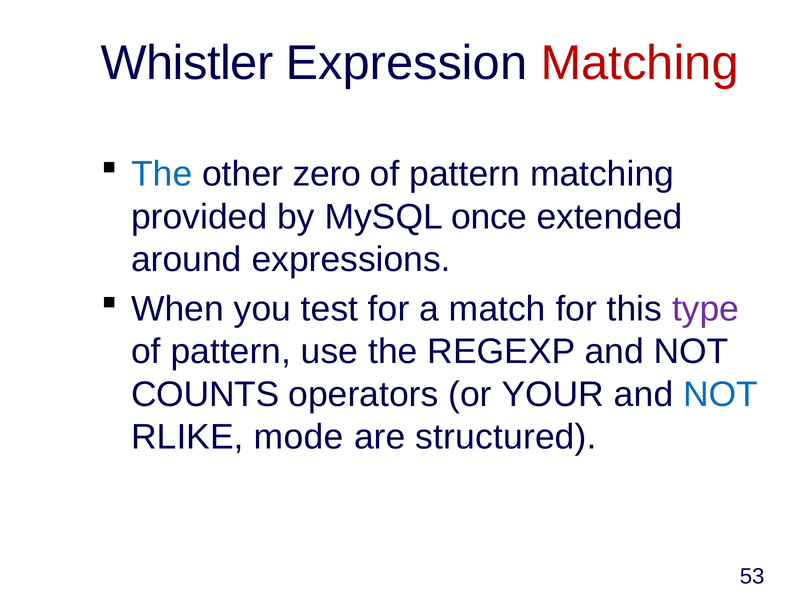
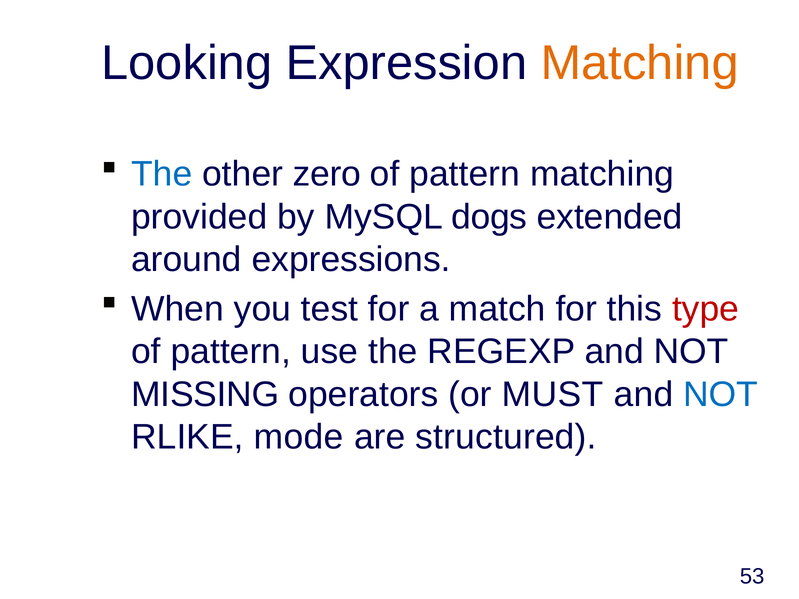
Whistler: Whistler -> Looking
Matching at (640, 63) colour: red -> orange
once: once -> dogs
type colour: purple -> red
COUNTS: COUNTS -> MISSING
YOUR: YOUR -> MUST
